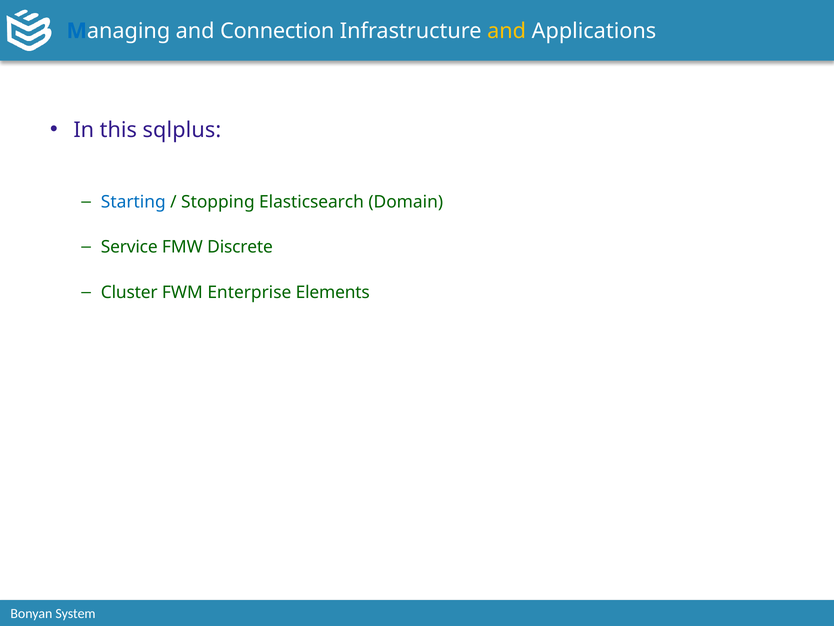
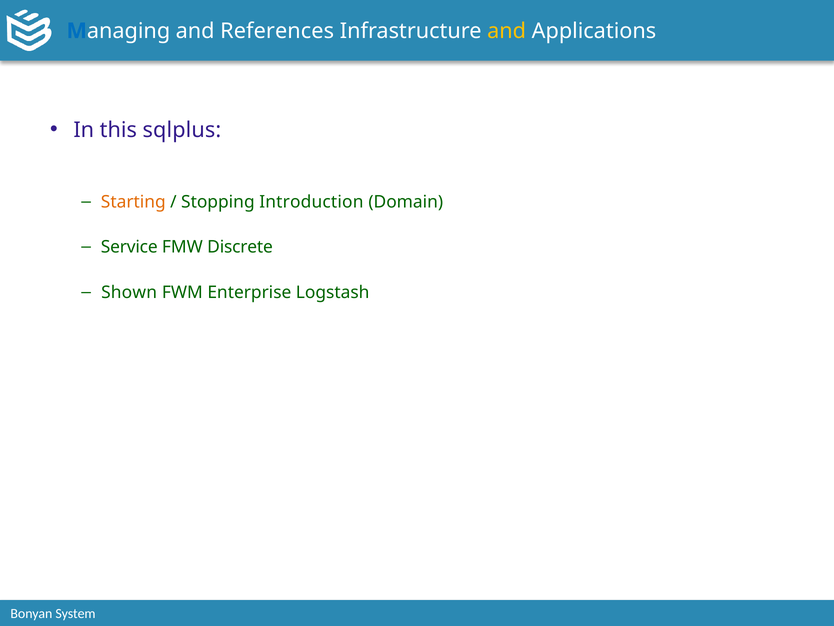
Connection: Connection -> References
Starting colour: blue -> orange
Elasticsearch: Elasticsearch -> Introduction
Cluster: Cluster -> Shown
Elements: Elements -> Logstash
